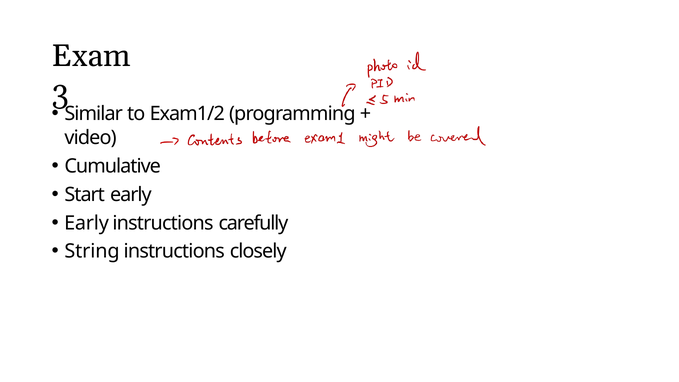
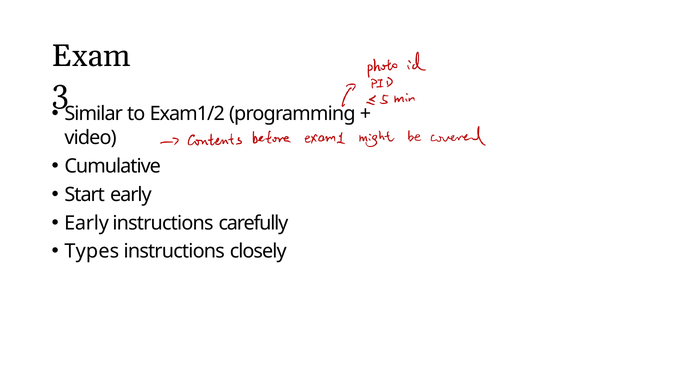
String: String -> Types
